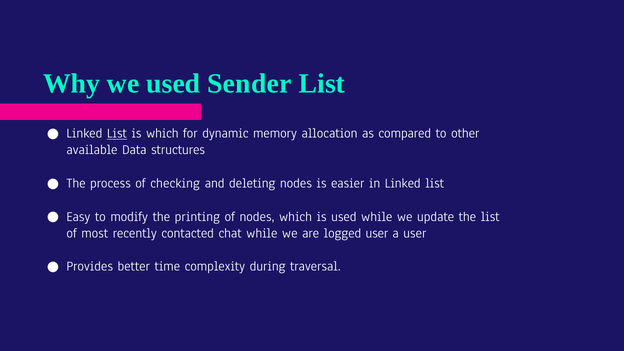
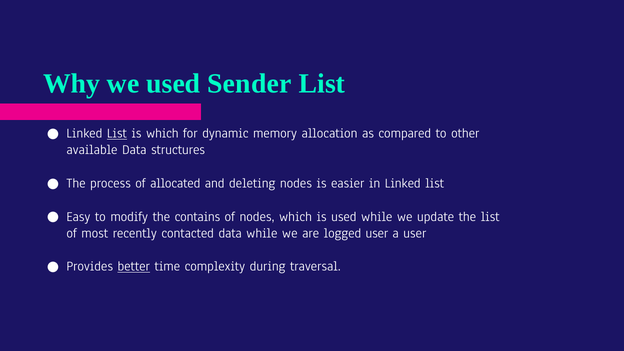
checking: checking -> allocated
printing: printing -> contains
contacted chat: chat -> data
better underline: none -> present
